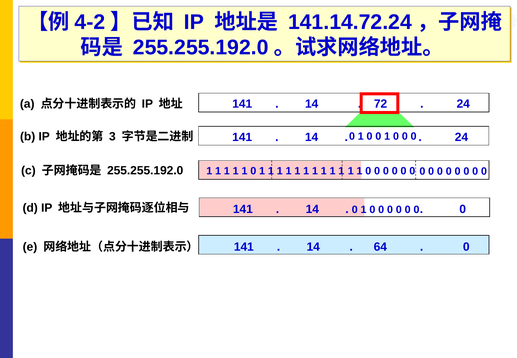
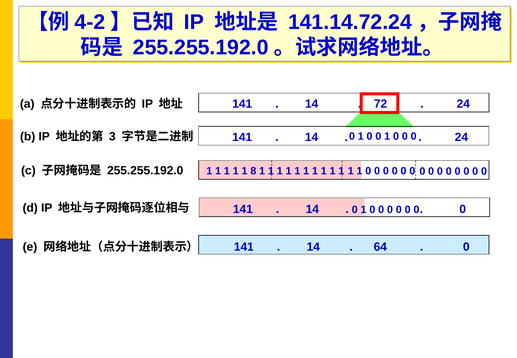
0 at (253, 171): 0 -> 8
